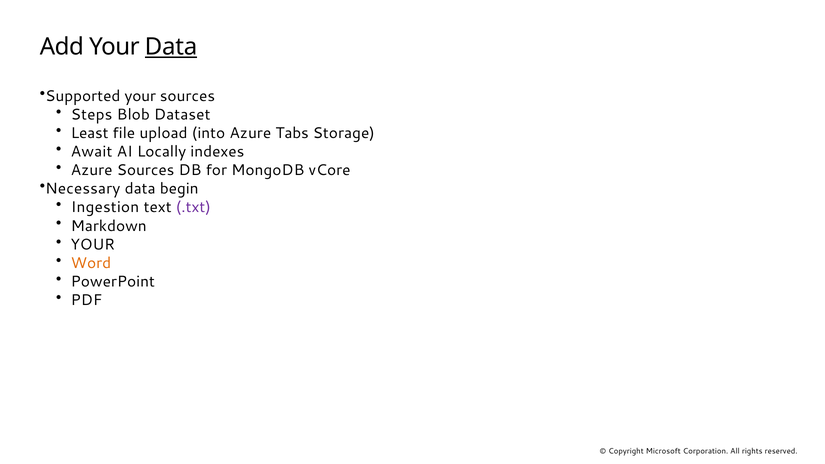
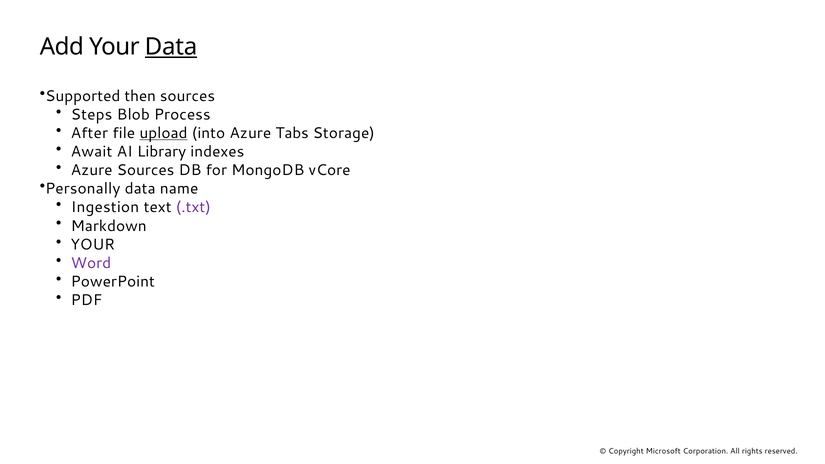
Supported your: your -> then
Dataset: Dataset -> Process
Least: Least -> After
upload underline: none -> present
Locally: Locally -> Library
Necessary: Necessary -> Personally
begin: begin -> name
Word colour: orange -> purple
